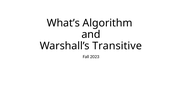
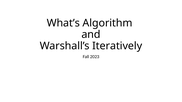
Transitive: Transitive -> Iteratively
